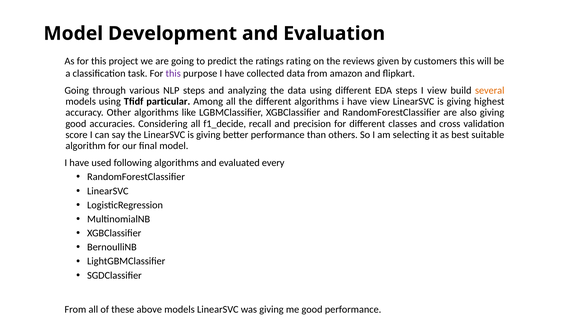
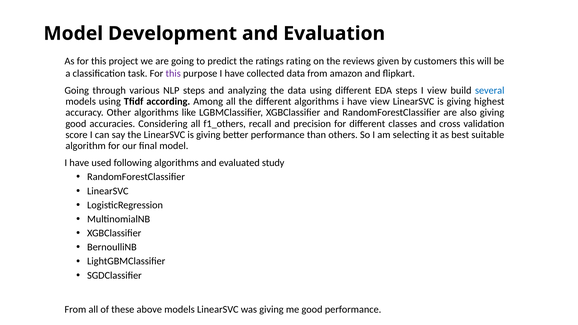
several colour: orange -> blue
particular: particular -> according
f1_decide: f1_decide -> f1_others
every: every -> study
